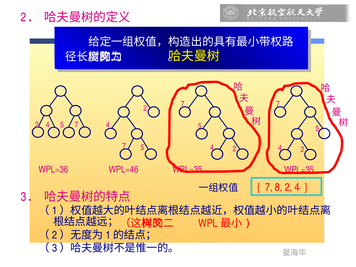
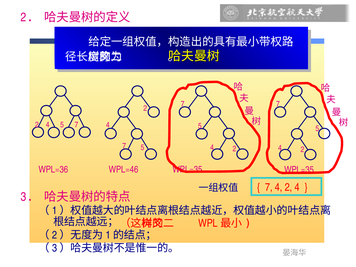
8 at (279, 187): 8 -> 4
